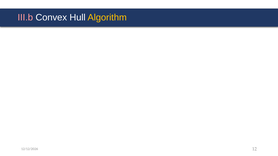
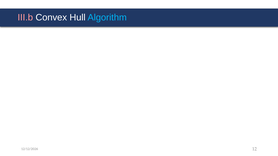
Algorithm colour: yellow -> light blue
